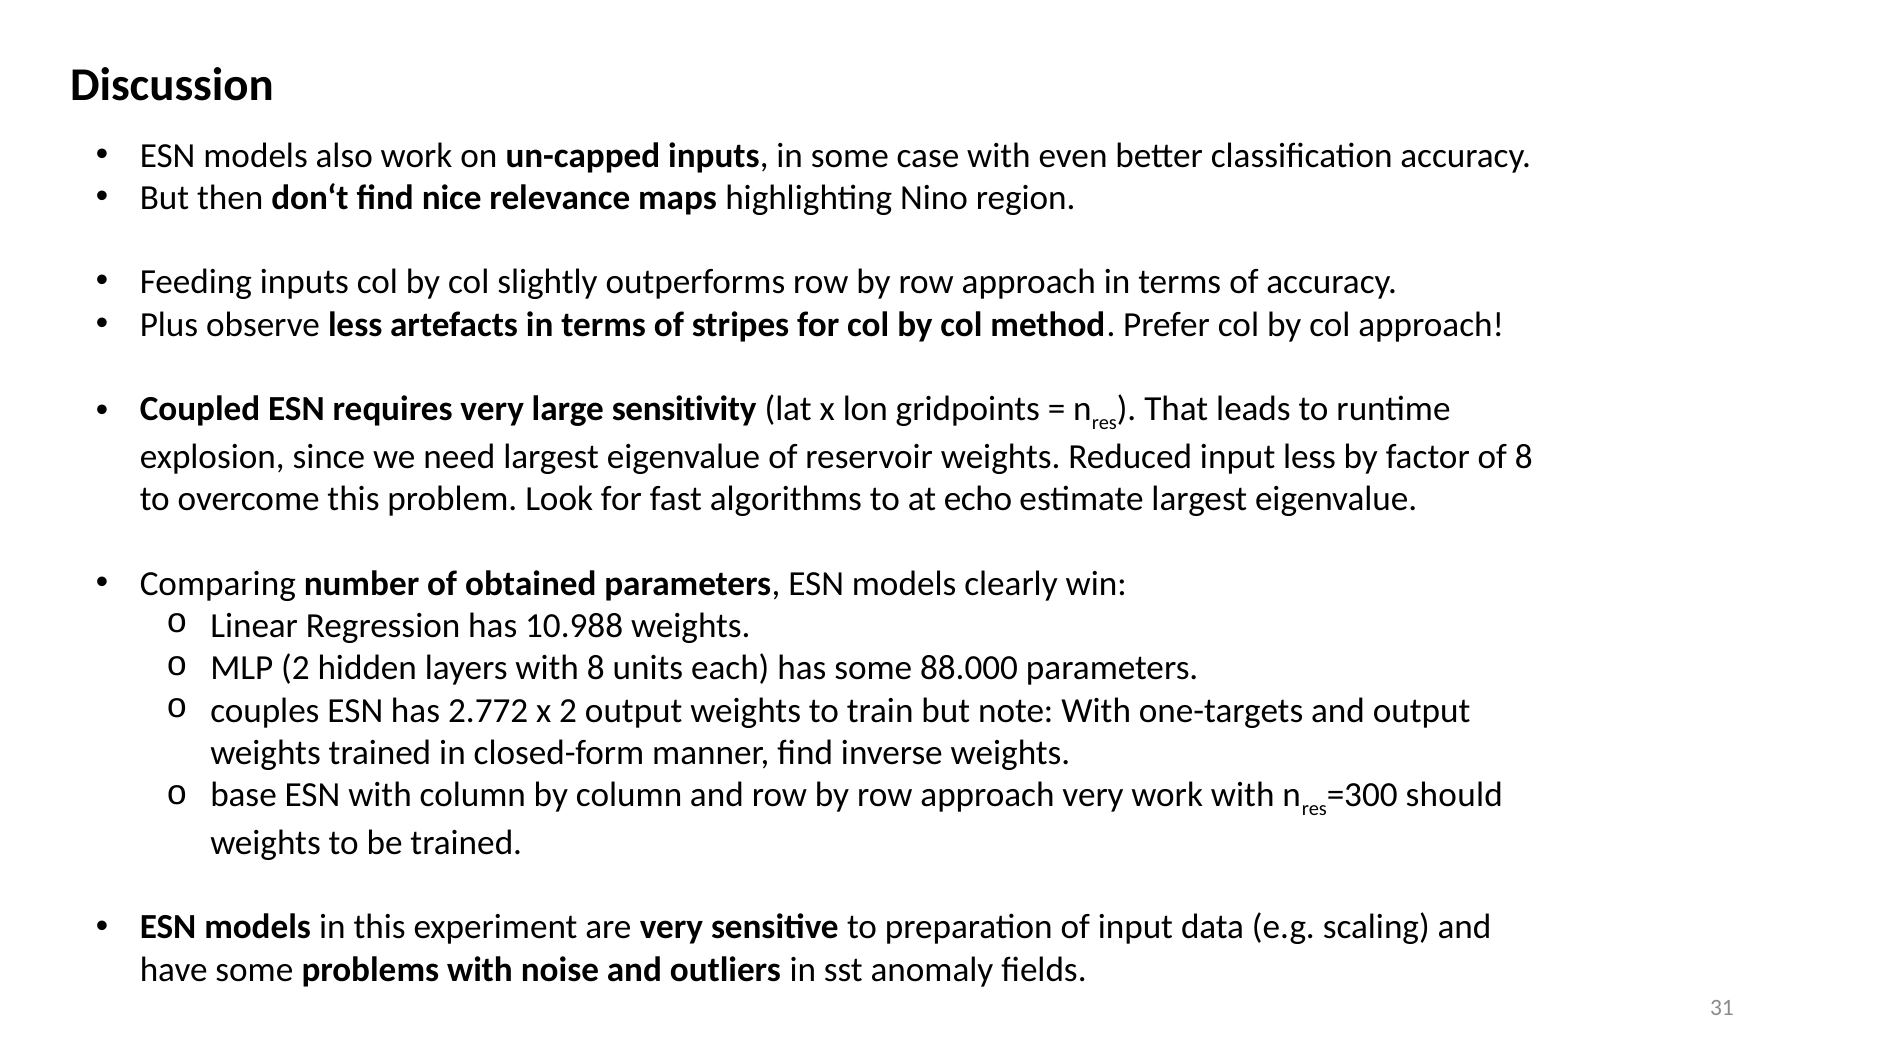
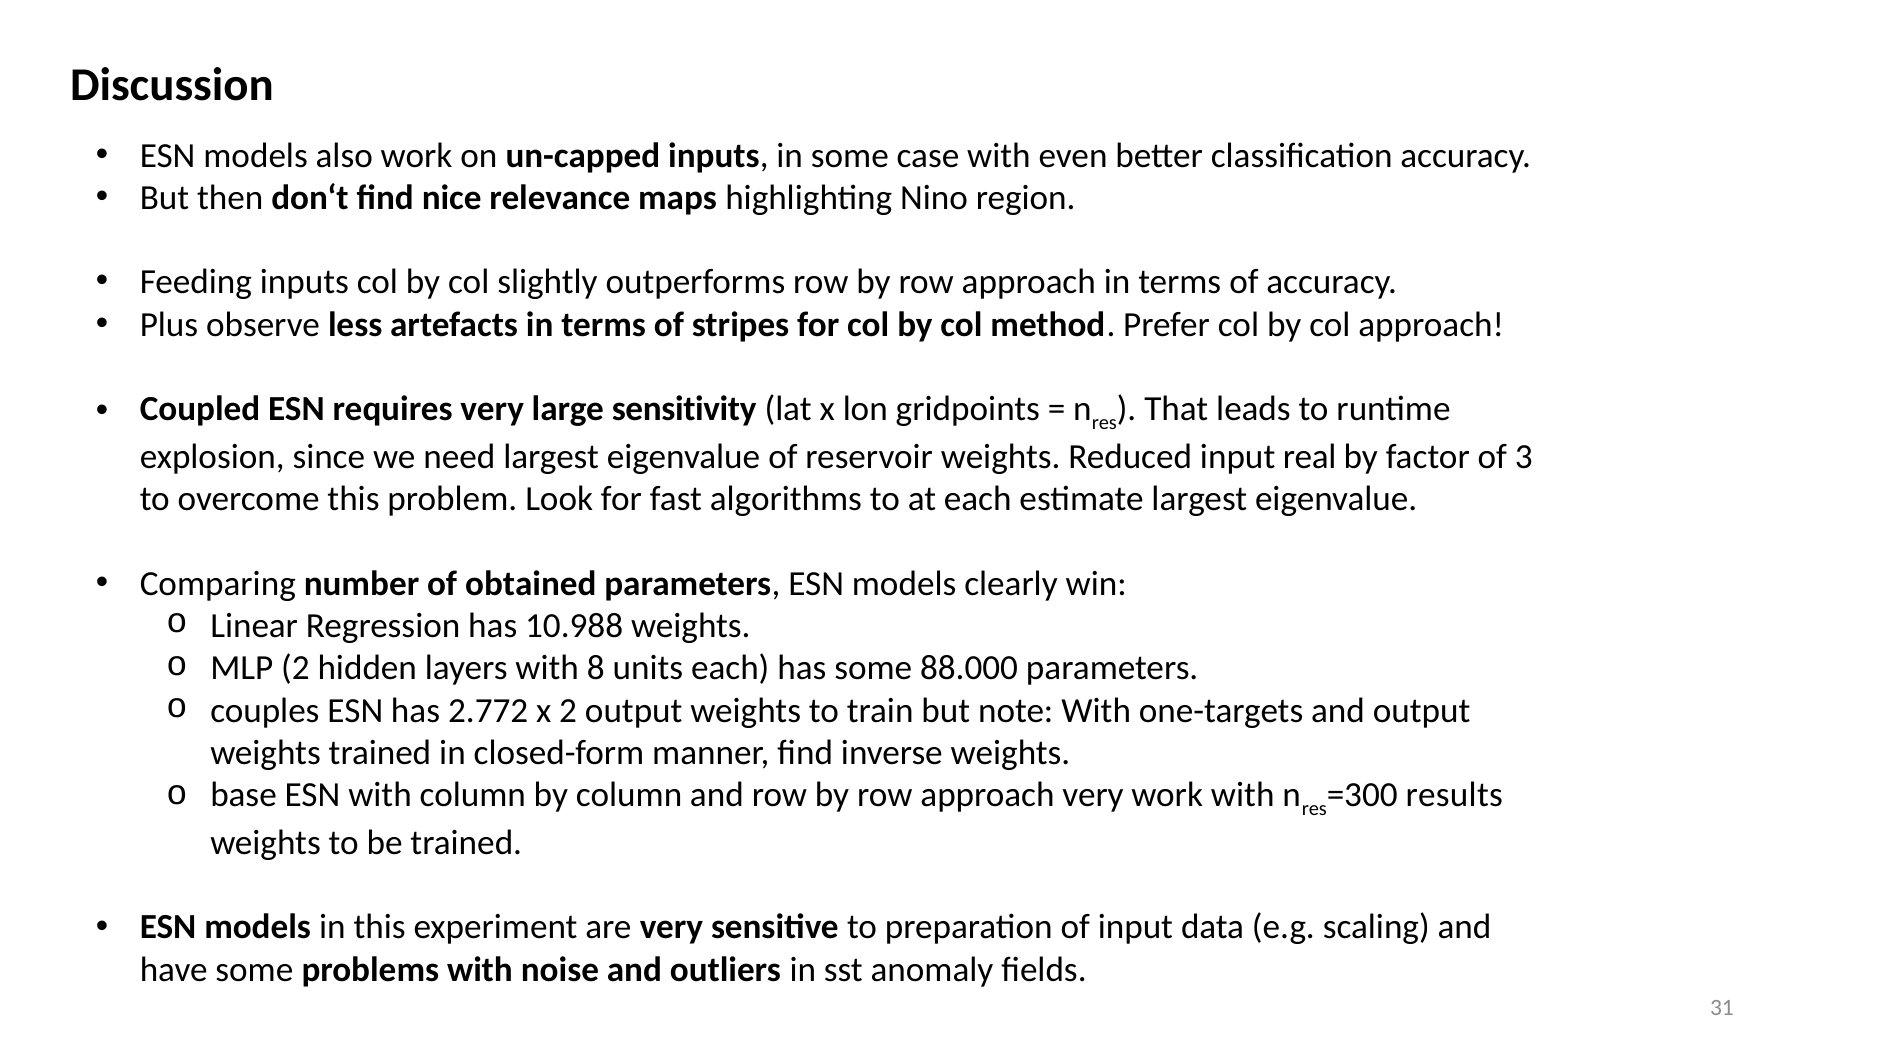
input less: less -> real
of 8: 8 -> 3
at echo: echo -> each
should: should -> results
